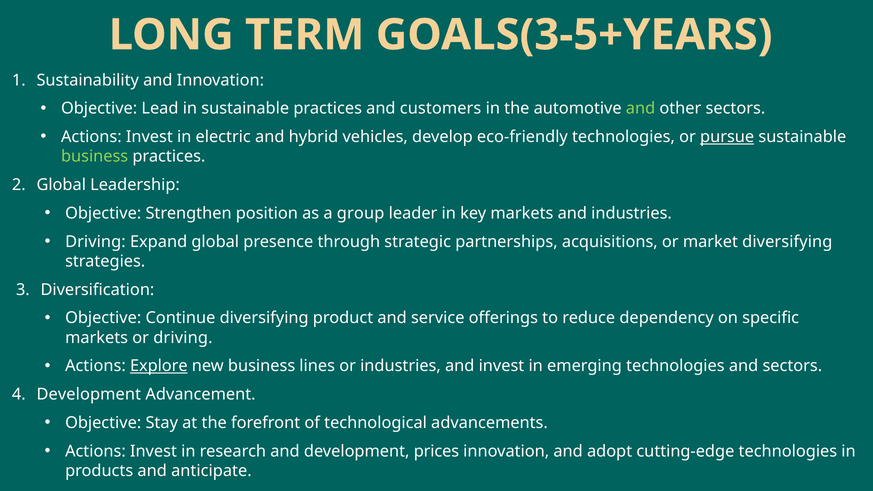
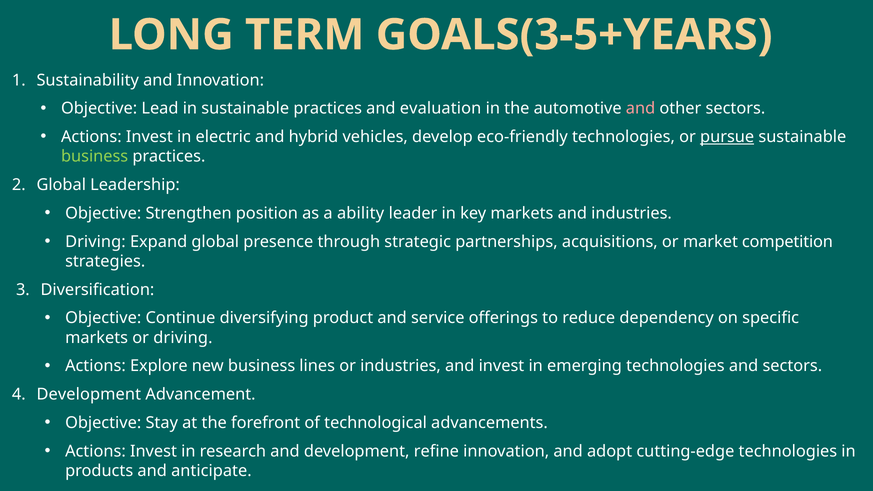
customers: customers -> evaluation
and at (641, 109) colour: light green -> pink
group: group -> ability
market diversifying: diversifying -> competition
Explore underline: present -> none
prices: prices -> refine
